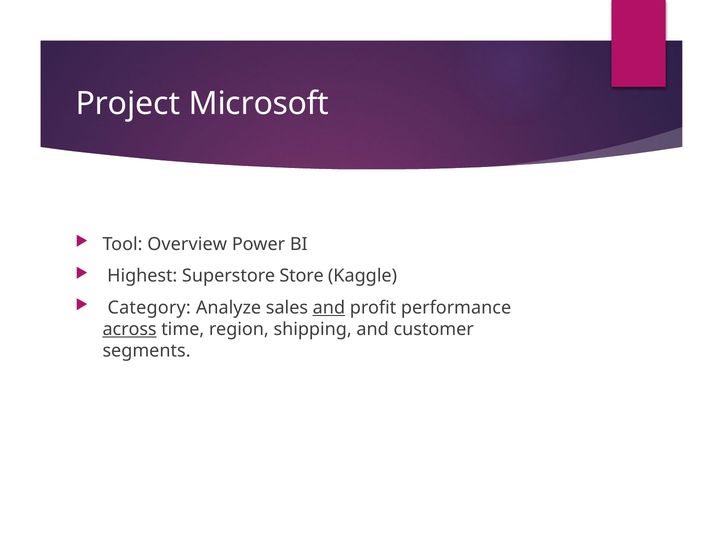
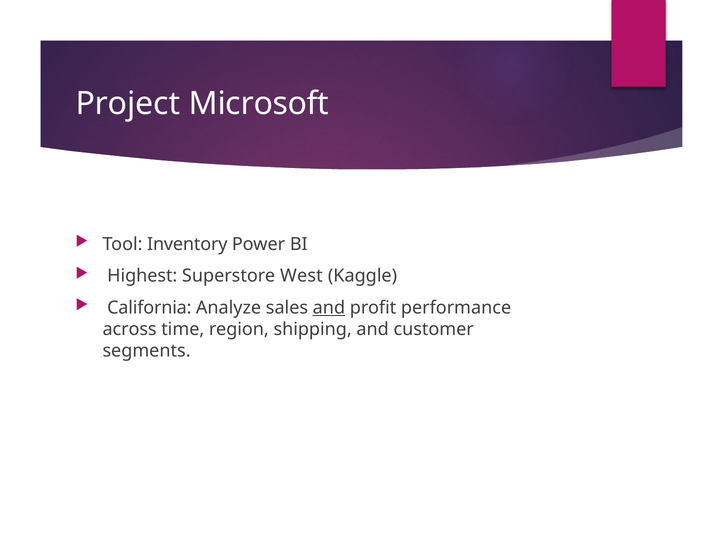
Overview: Overview -> Inventory
Store: Store -> West
Category: Category -> California
across underline: present -> none
